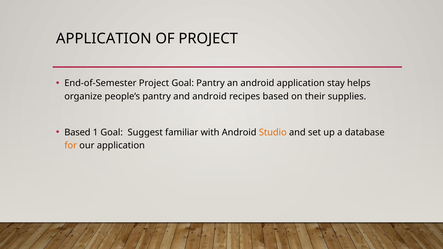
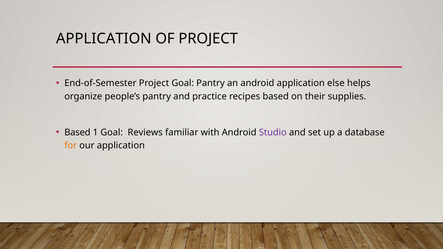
stay: stay -> else
and android: android -> practice
Suggest: Suggest -> Reviews
Studio colour: orange -> purple
